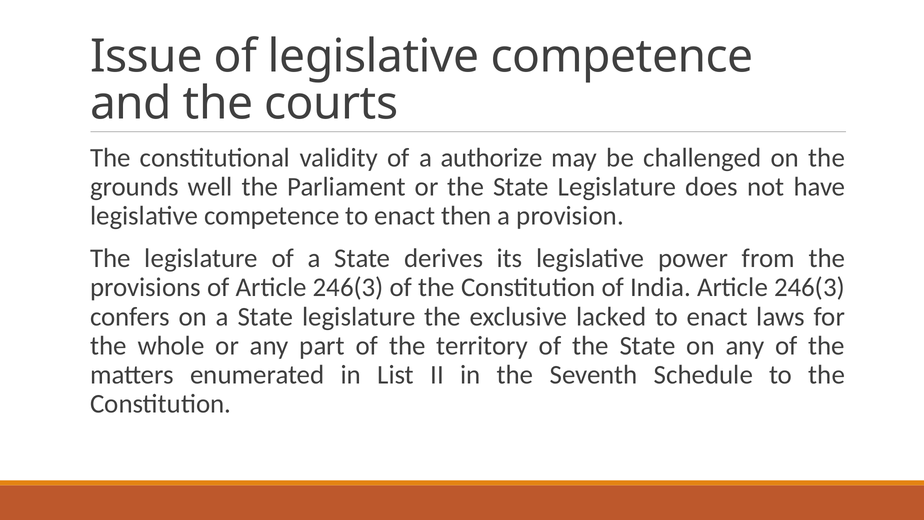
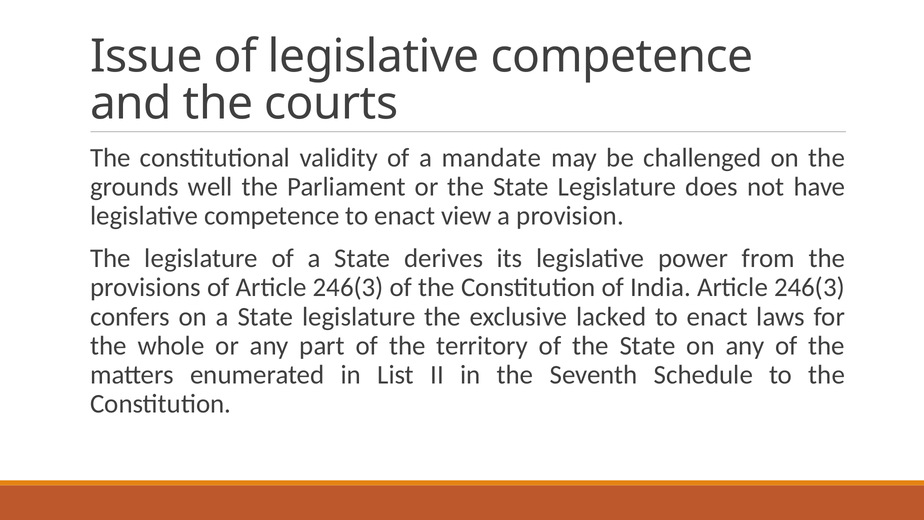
authorize: authorize -> mandate
then: then -> view
